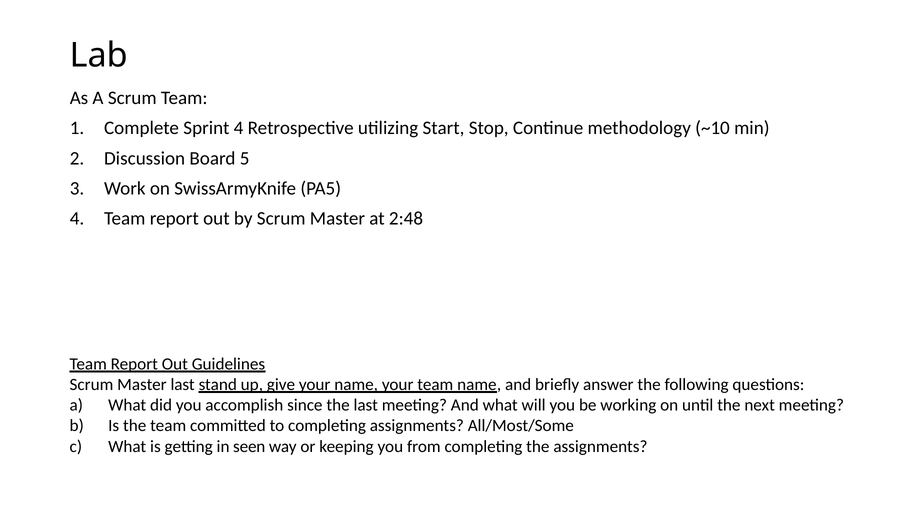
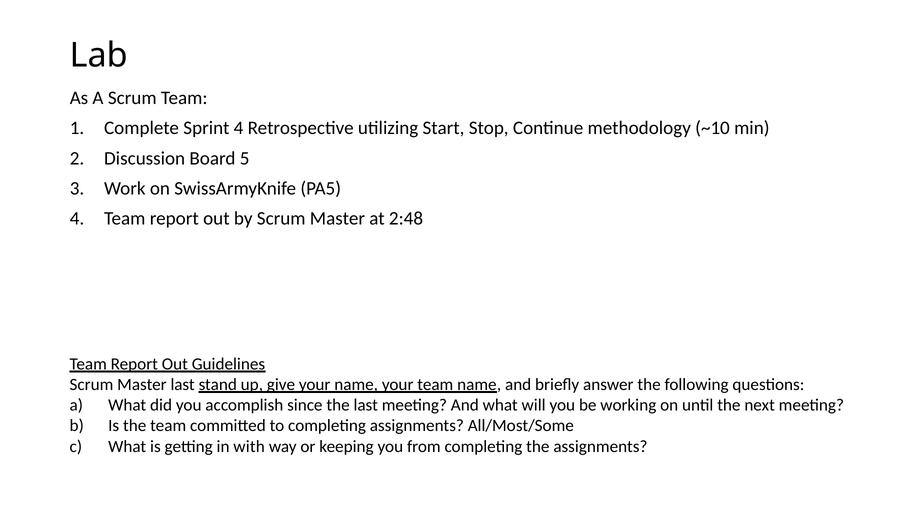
seen: seen -> with
